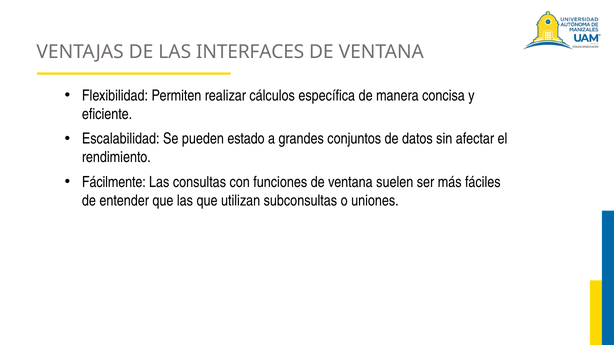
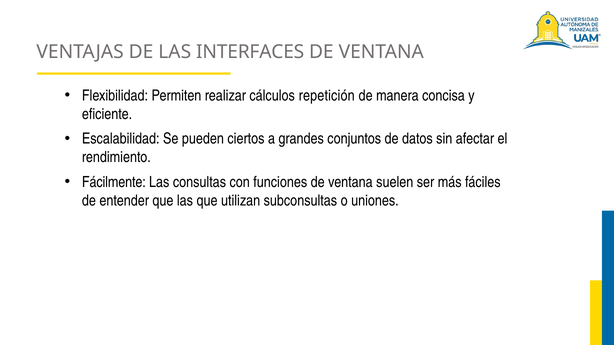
específica: específica -> repetición
estado: estado -> ciertos
